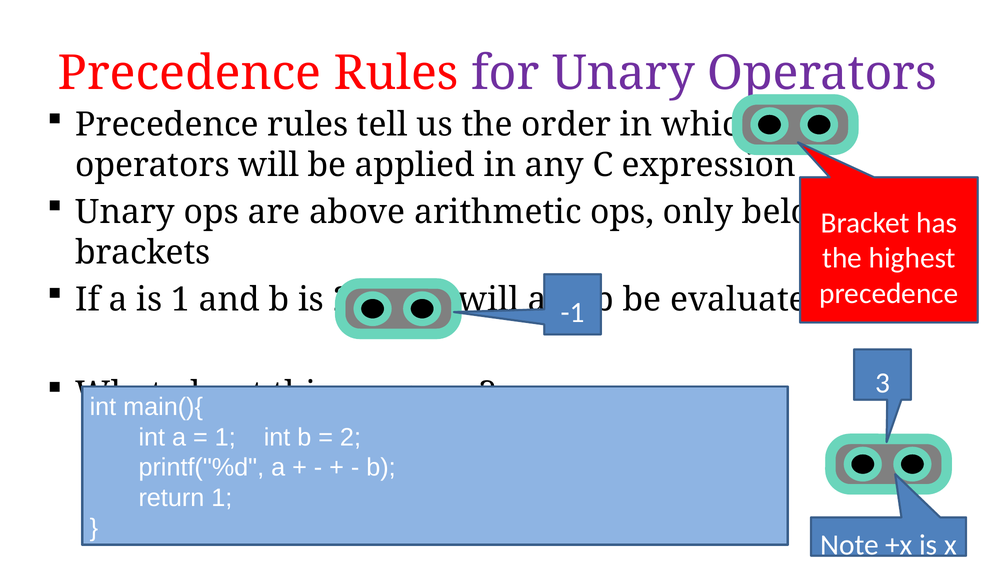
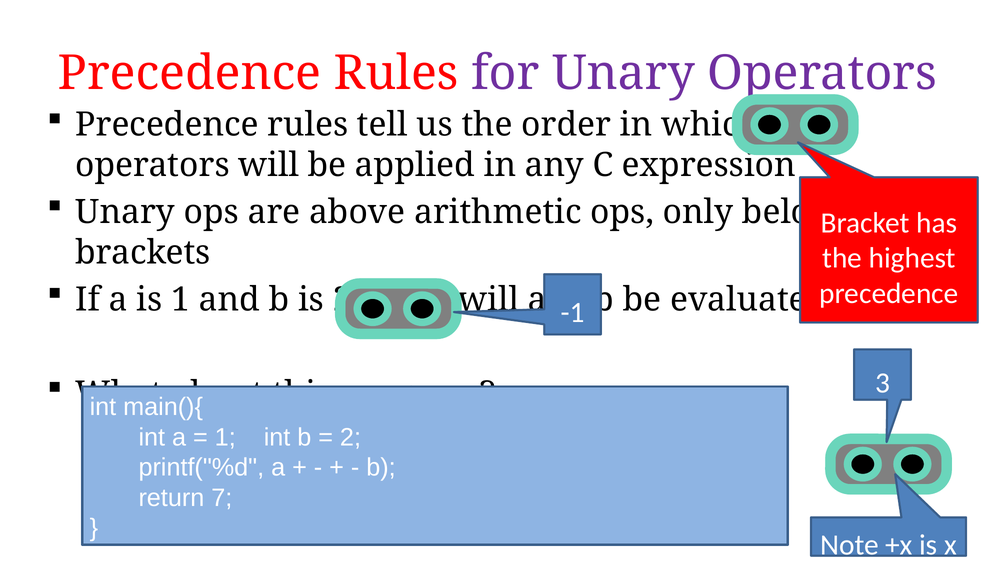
return 1: 1 -> 7
